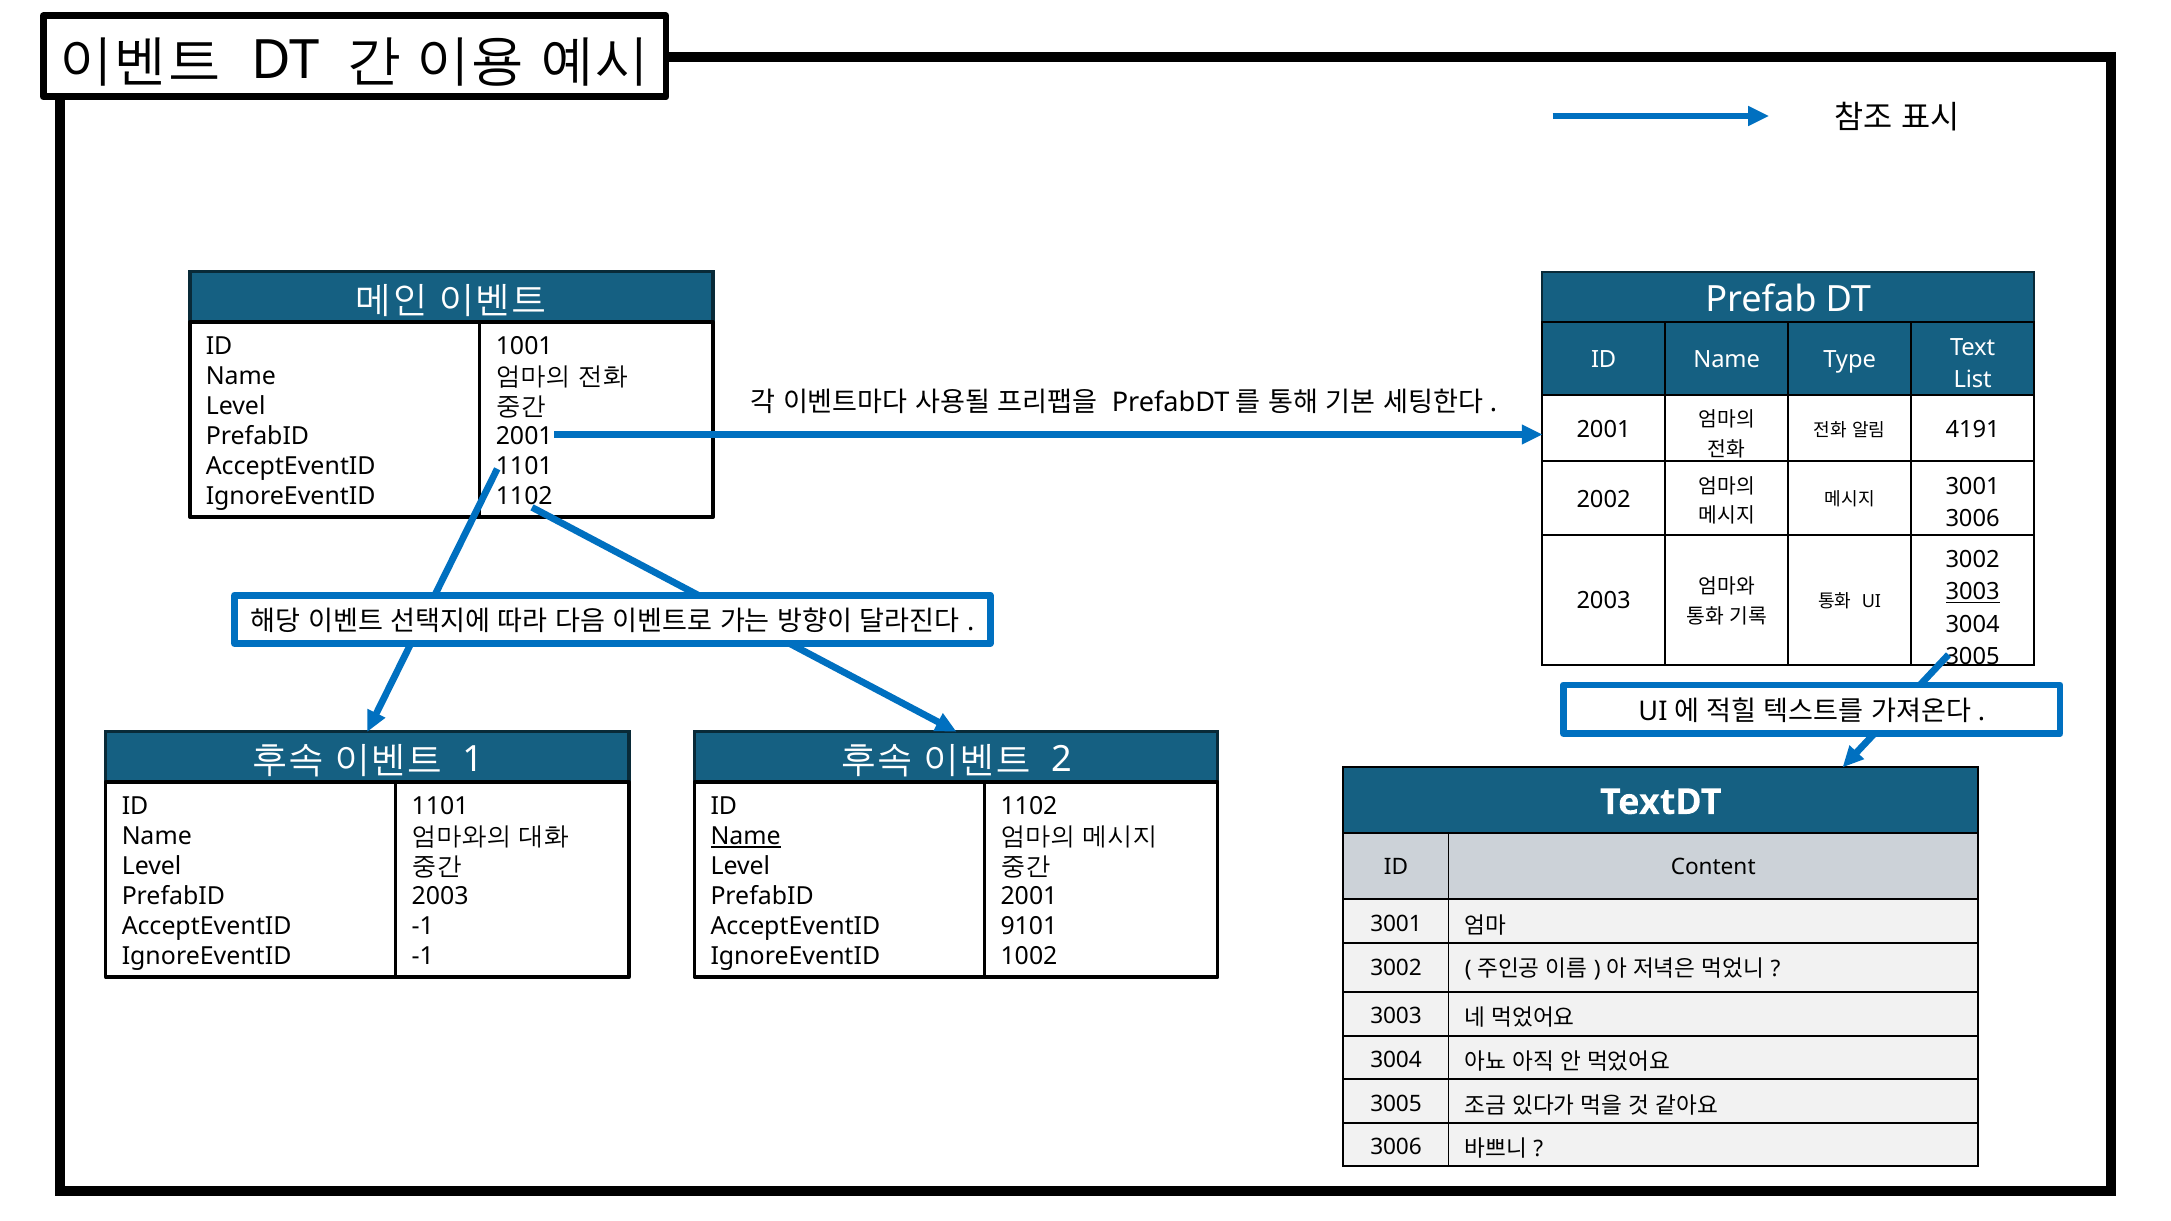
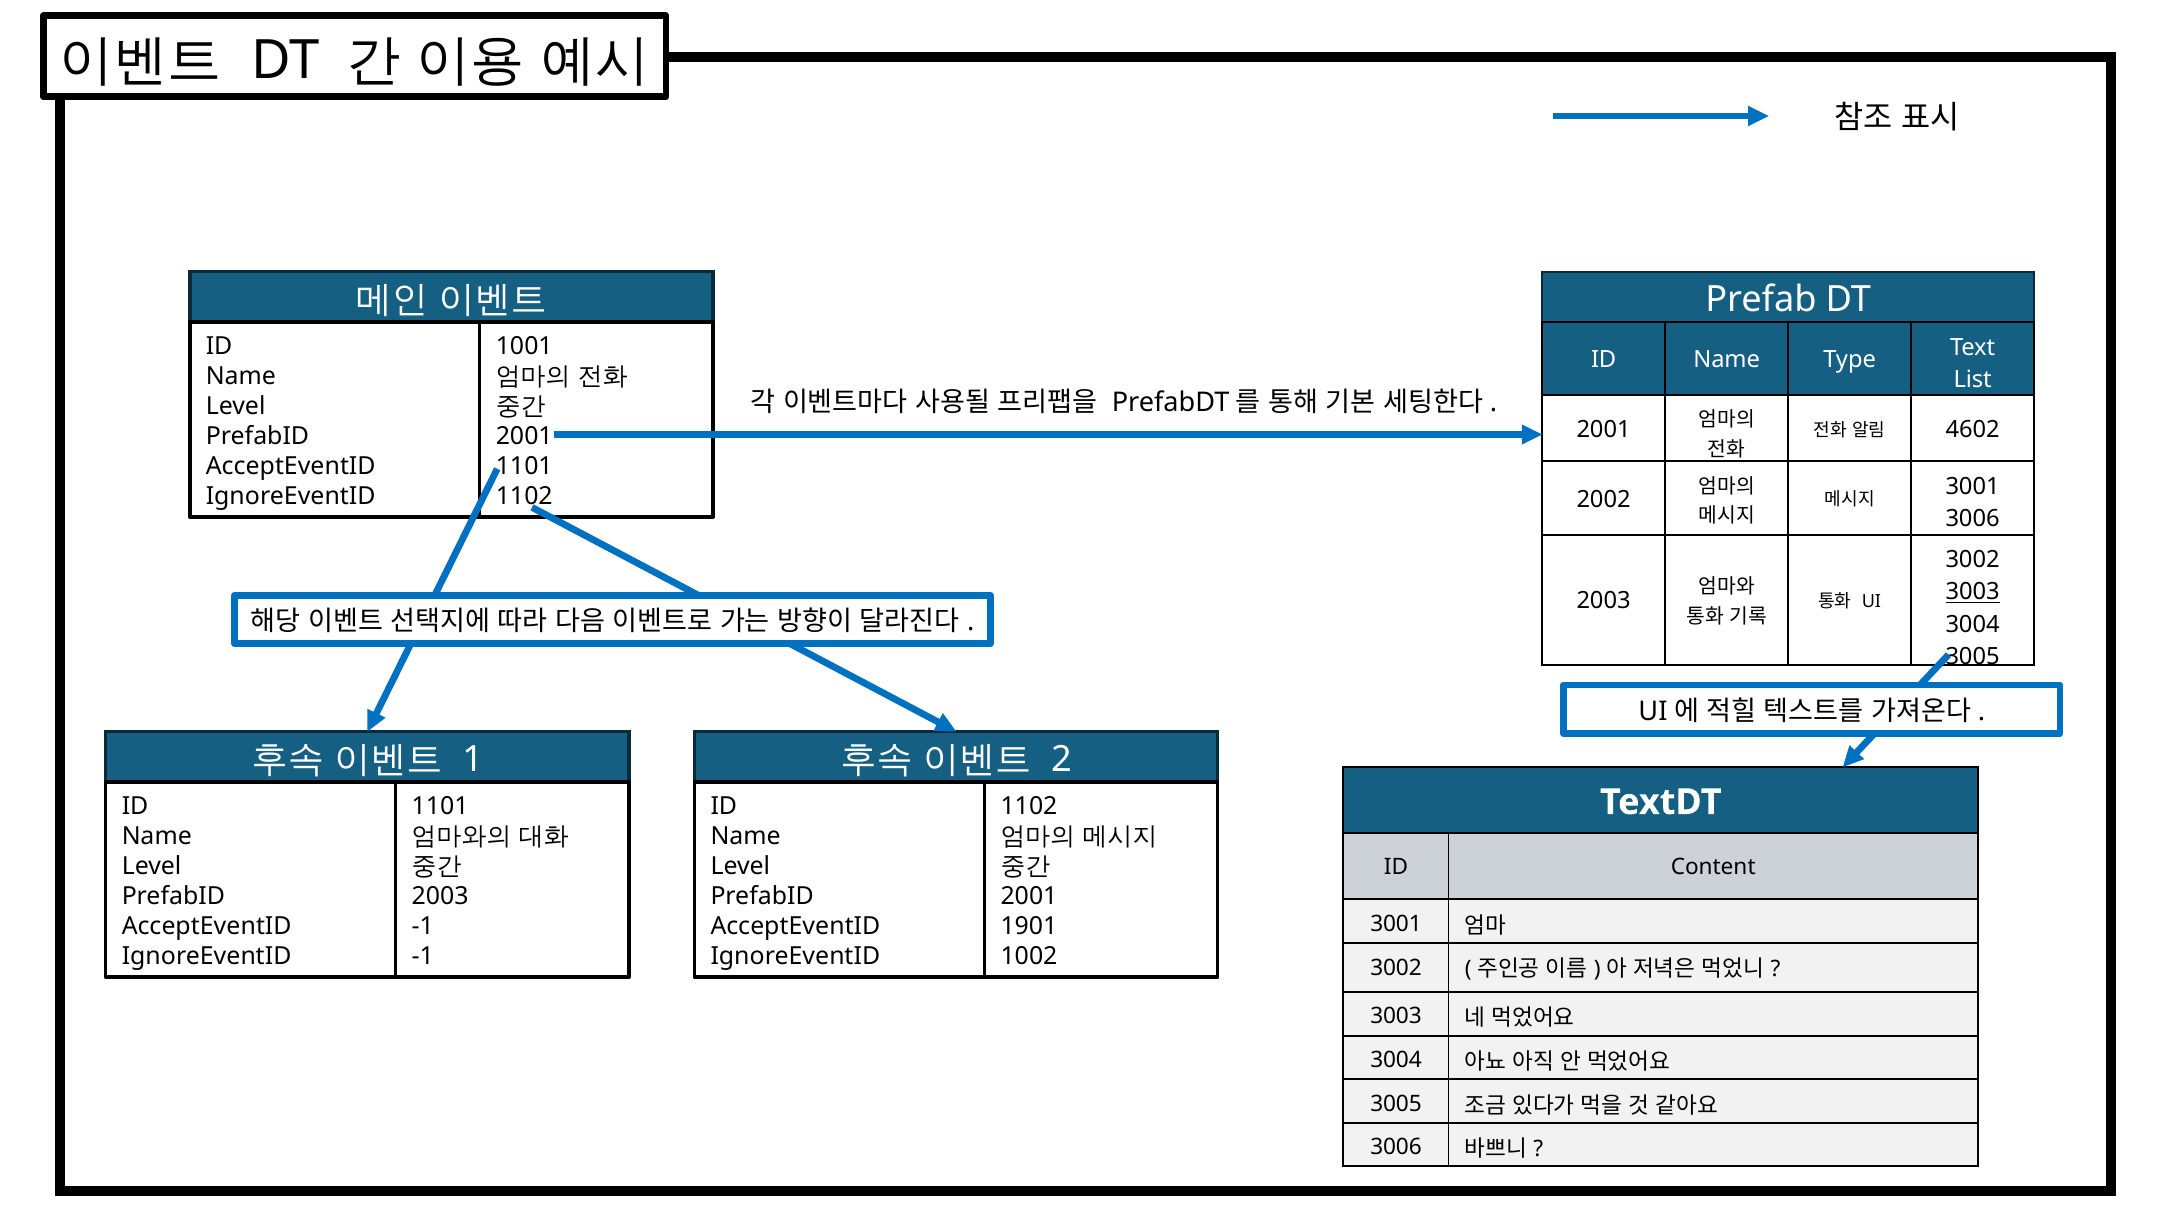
4191: 4191 -> 4602
Name at (746, 837) underline: present -> none
9101: 9101 -> 1901
